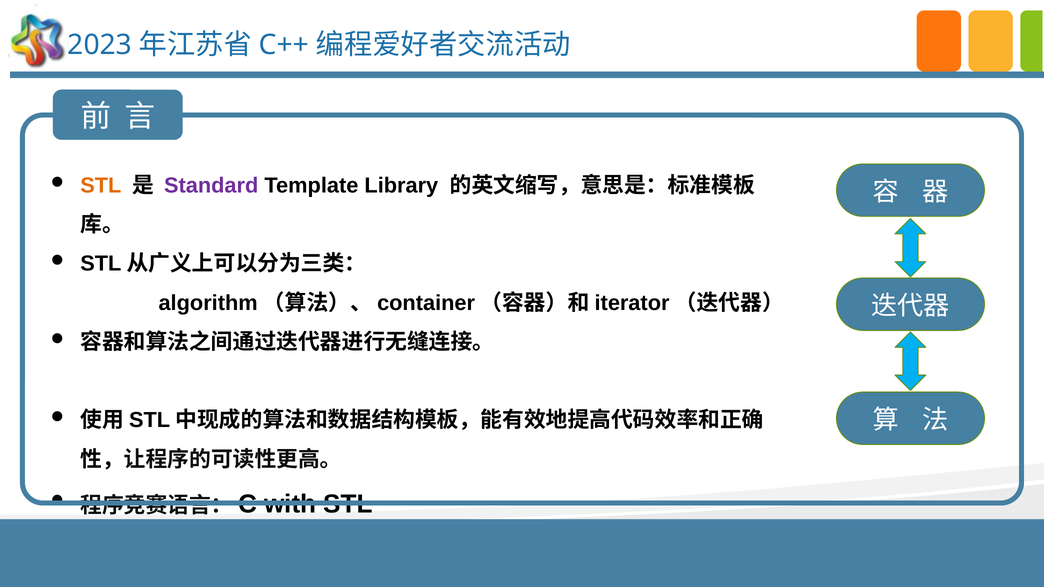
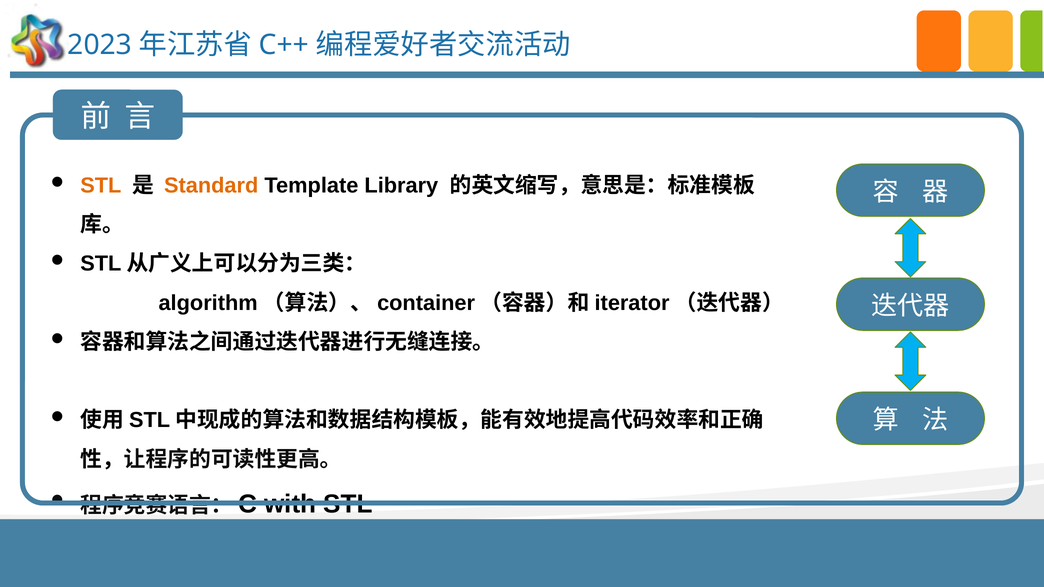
Standard colour: purple -> orange
